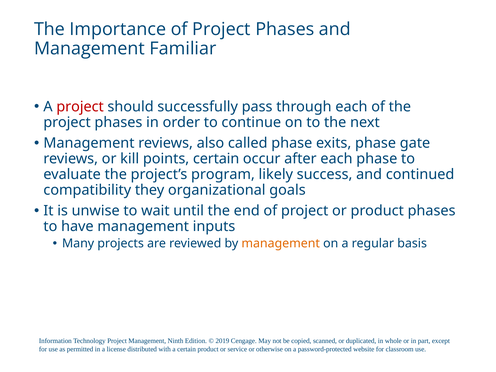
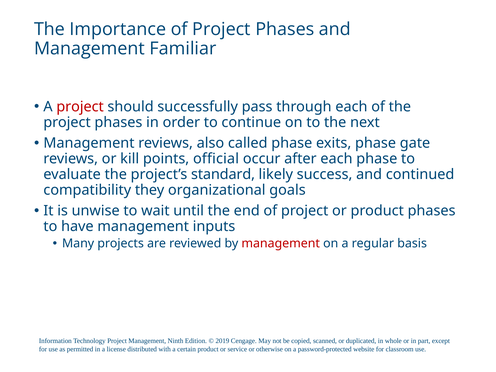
points certain: certain -> official
program: program -> standard
management at (281, 244) colour: orange -> red
